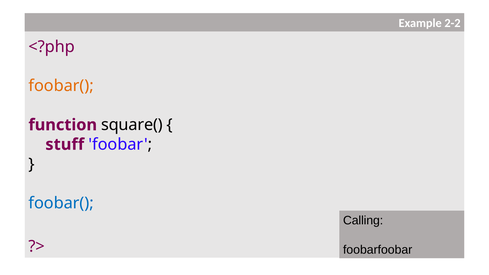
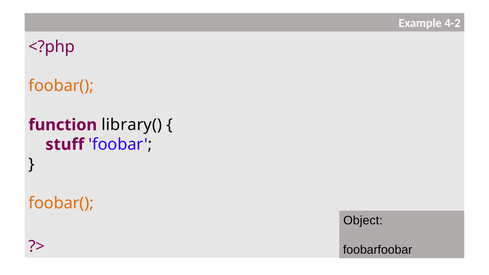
2-2: 2-2 -> 4-2
square(: square( -> library(
foobar( at (61, 203) colour: blue -> orange
Calling: Calling -> Object
